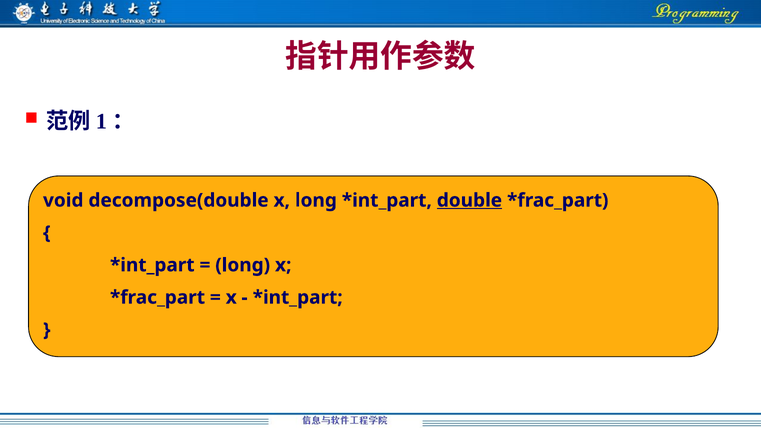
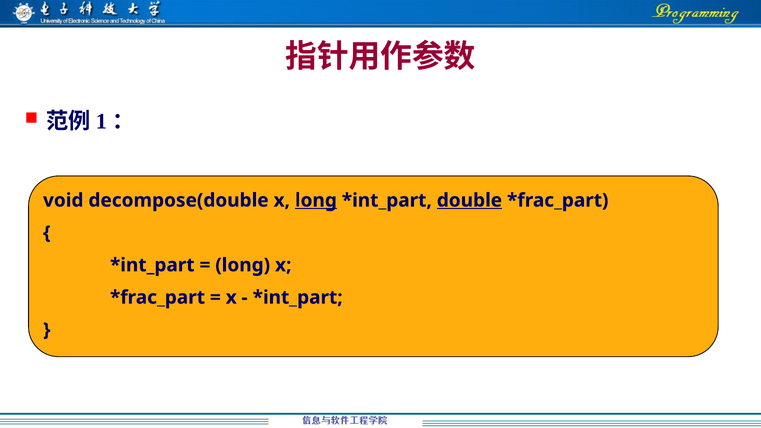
long at (316, 200) underline: none -> present
